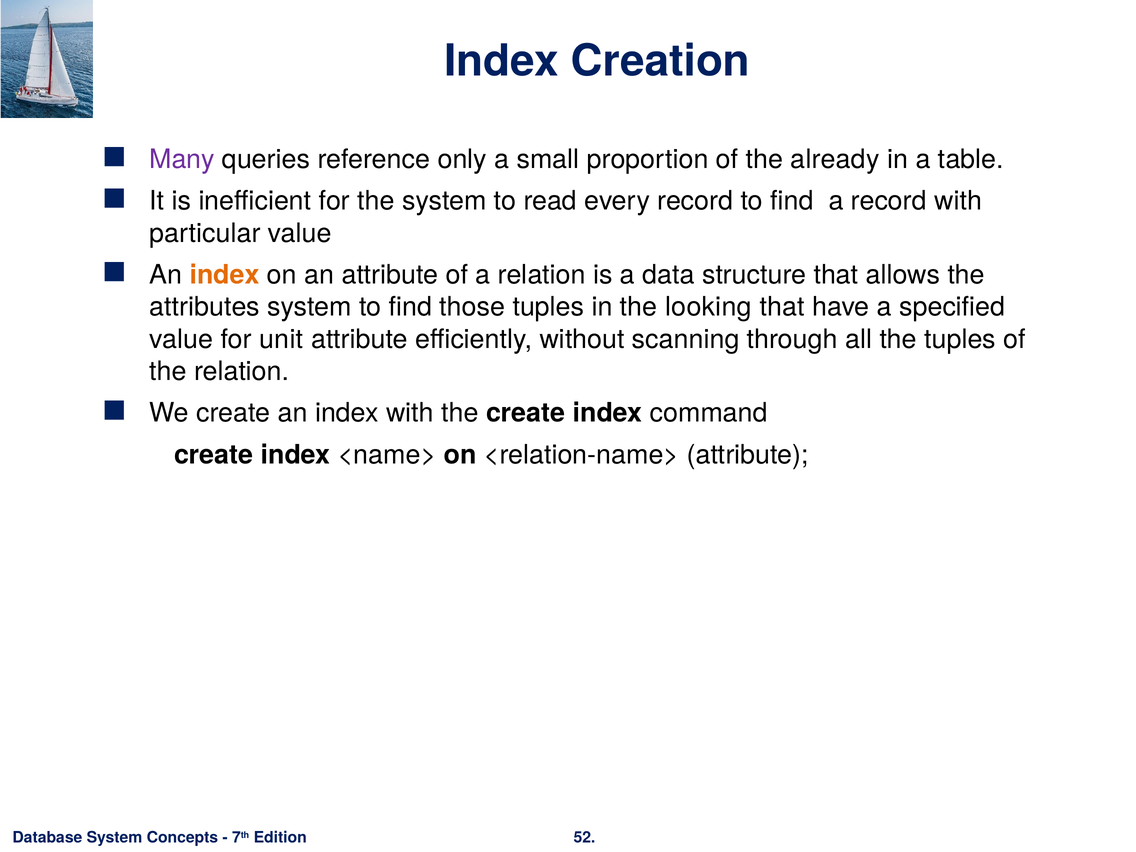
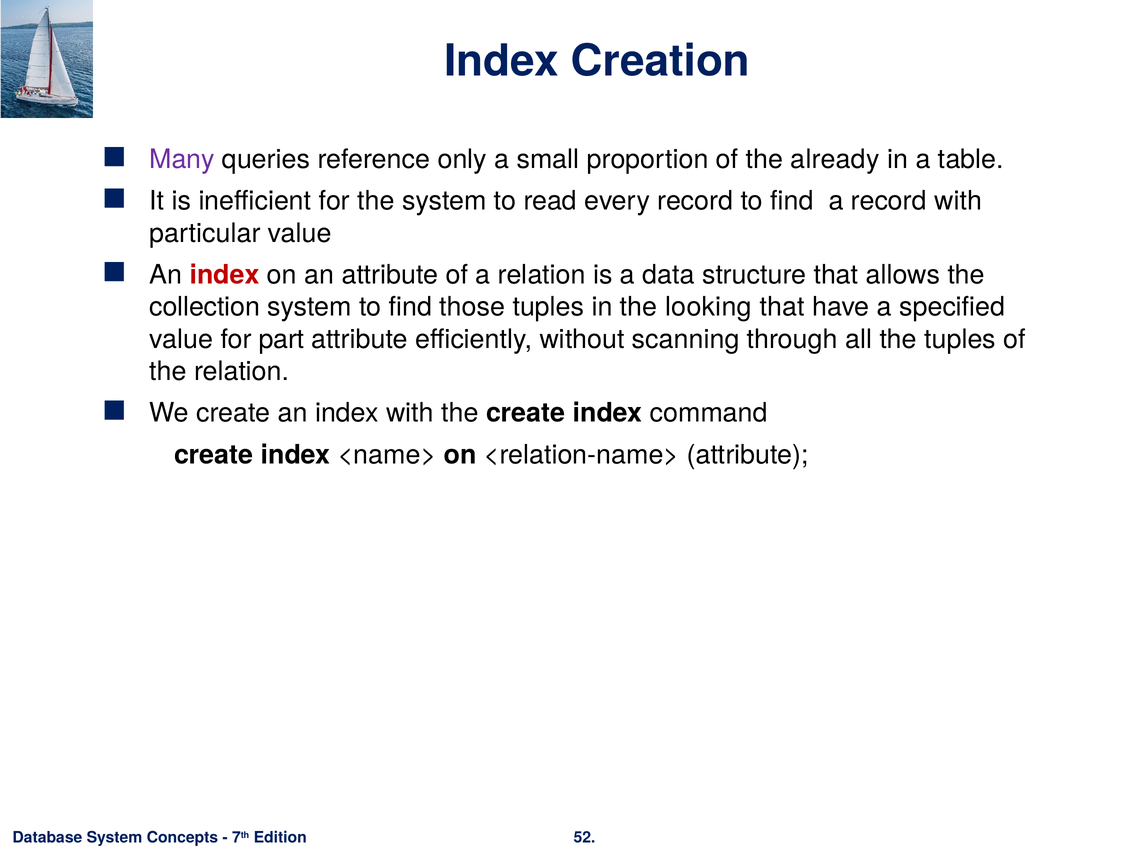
index at (225, 275) colour: orange -> red
attributes: attributes -> collection
unit: unit -> part
